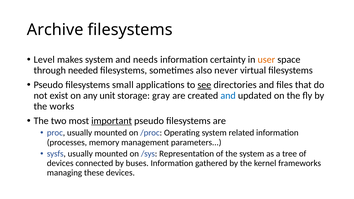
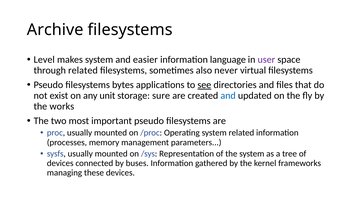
needs: needs -> easier
certainty: certainty -> language
user colour: orange -> purple
through needed: needed -> related
small: small -> bytes
gray: gray -> sure
important underline: present -> none
